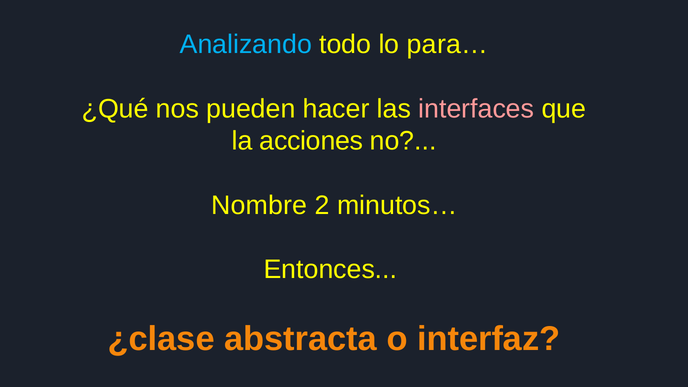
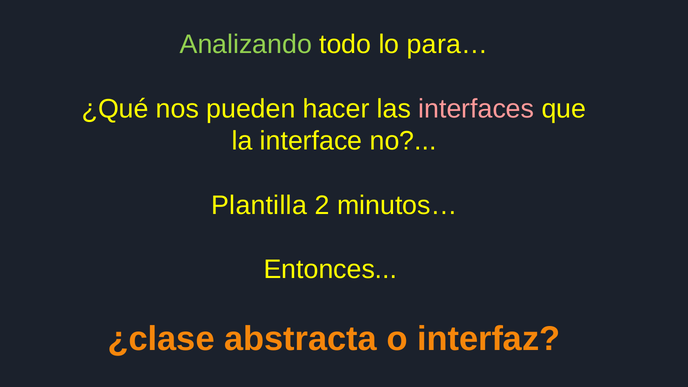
Analizando colour: light blue -> light green
acciones: acciones -> interface
Nombre: Nombre -> Plantilla
